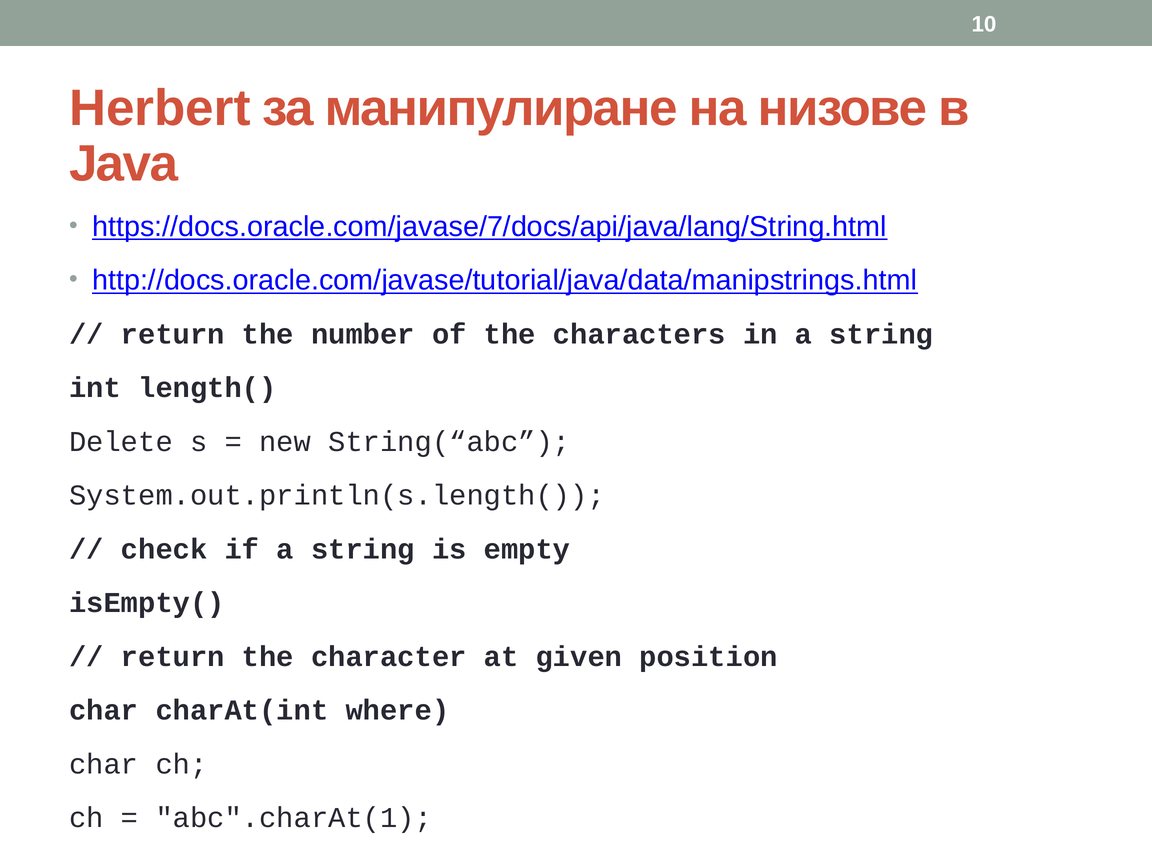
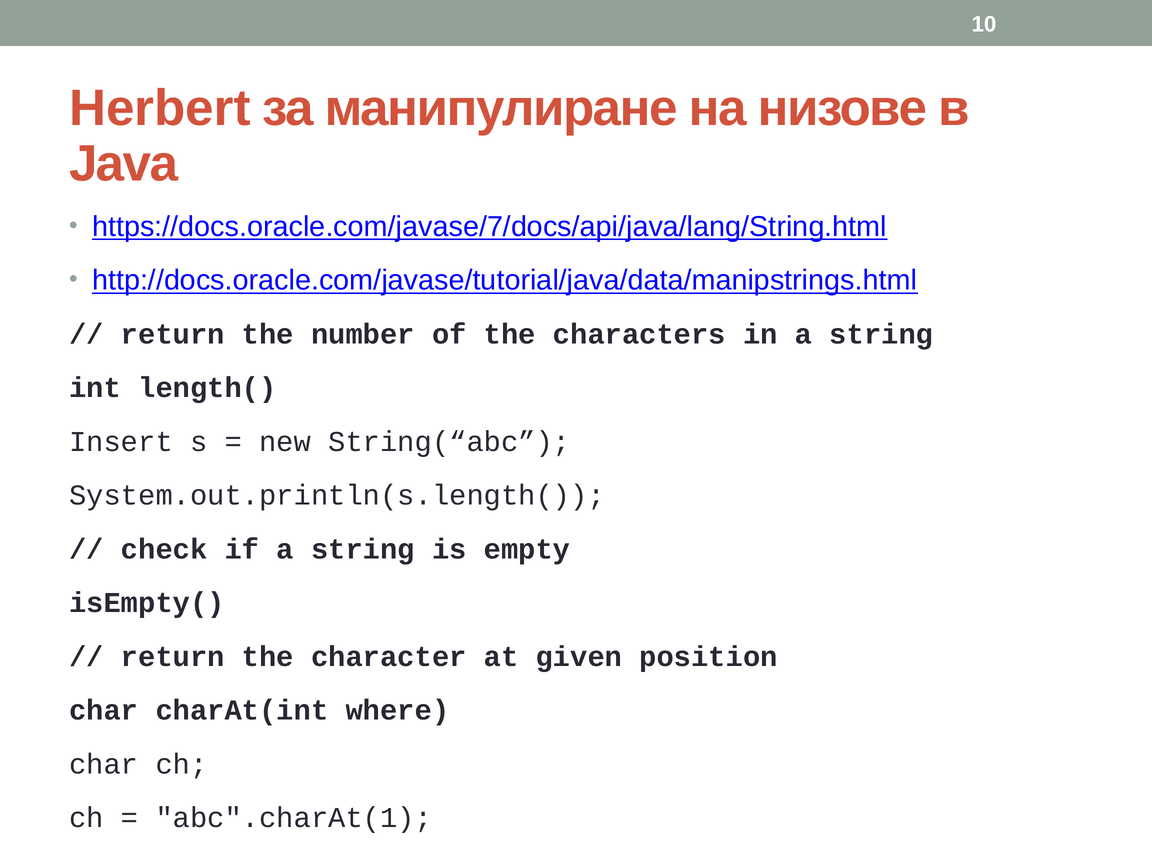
Delete: Delete -> Insert
